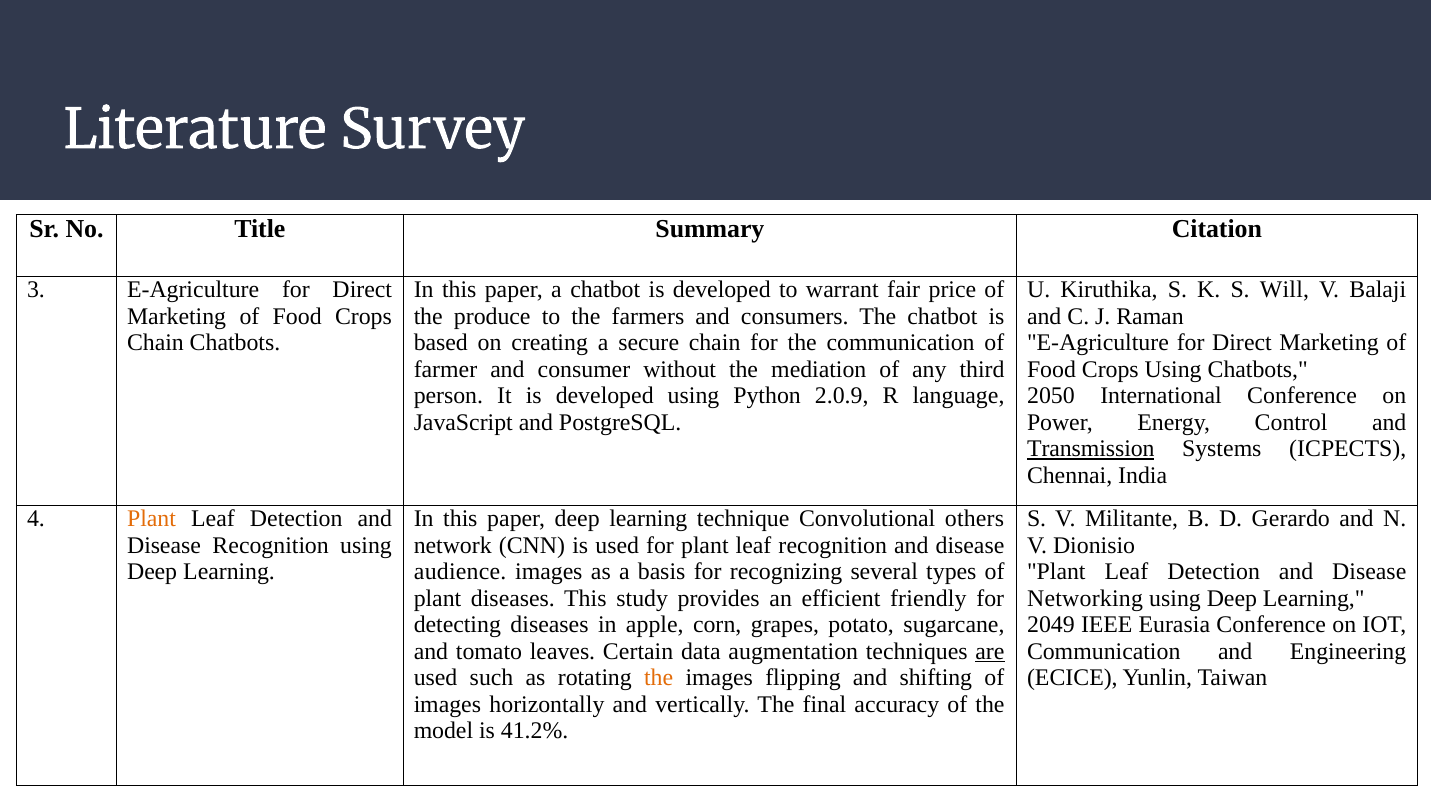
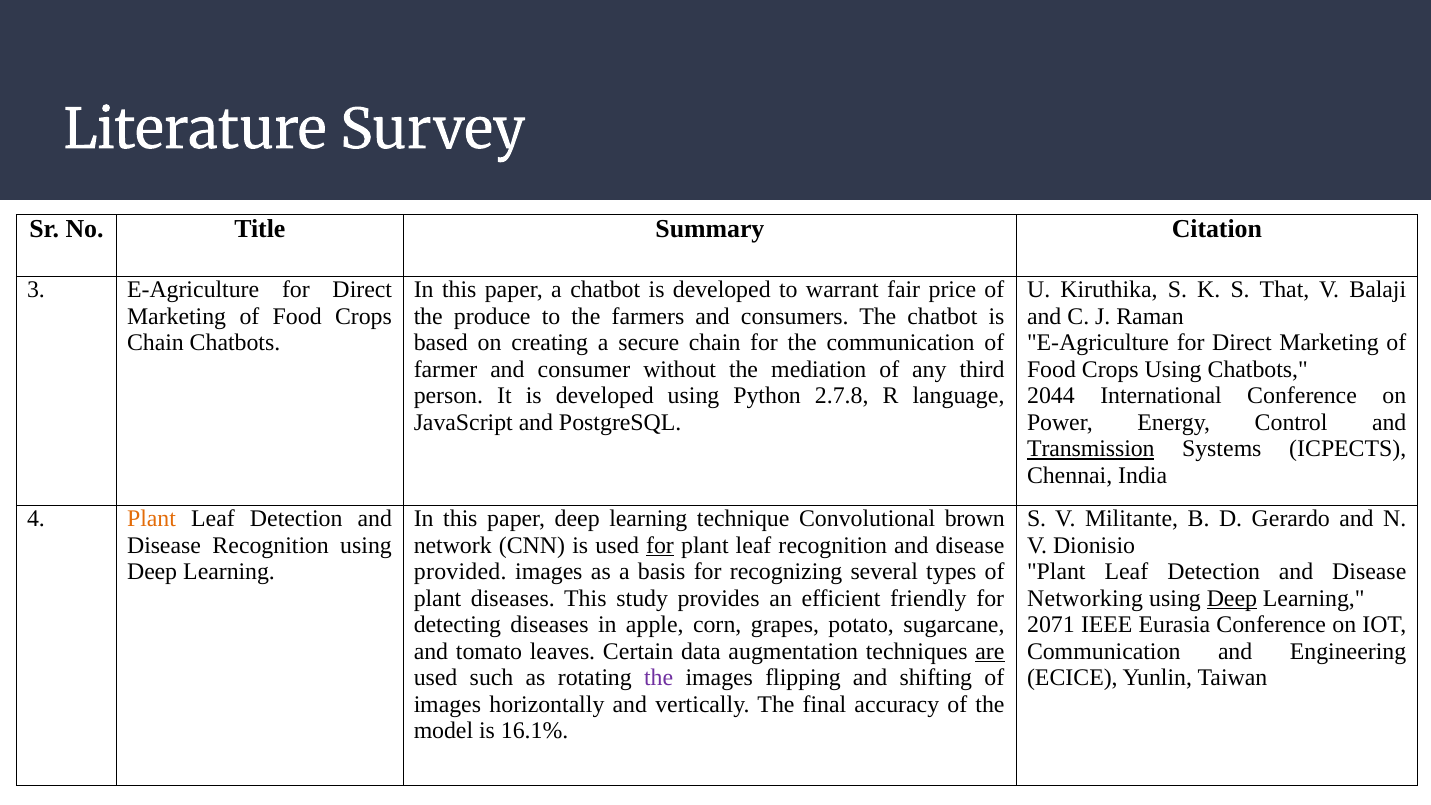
Will: Will -> That
2.0.9: 2.0.9 -> 2.7.8
2050: 2050 -> 2044
others: others -> brown
for at (660, 545) underline: none -> present
audience: audience -> provided
Deep at (1232, 598) underline: none -> present
2049: 2049 -> 2071
the at (659, 678) colour: orange -> purple
41.2%: 41.2% -> 16.1%
